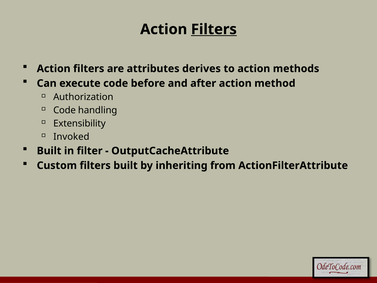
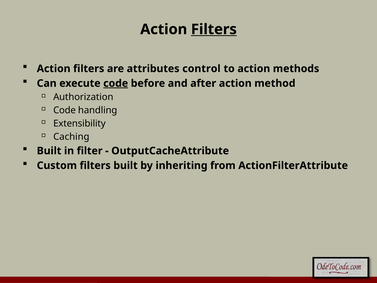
derives: derives -> control
code at (116, 83) underline: none -> present
Invoked: Invoked -> Caching
